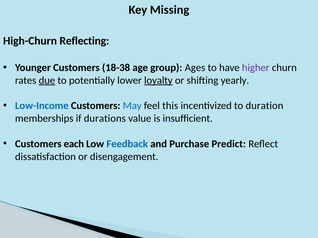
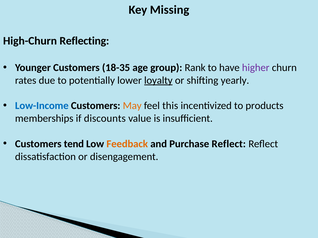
18-38: 18-38 -> 18-35
Ages: Ages -> Rank
due underline: present -> none
May colour: blue -> orange
duration: duration -> products
durations: durations -> discounts
each: each -> tend
Feedback colour: blue -> orange
Purchase Predict: Predict -> Reflect
